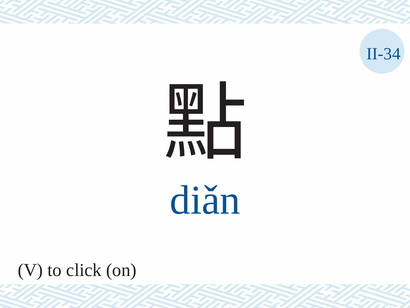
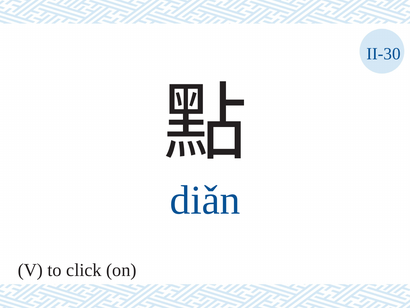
II-34: II-34 -> II-30
